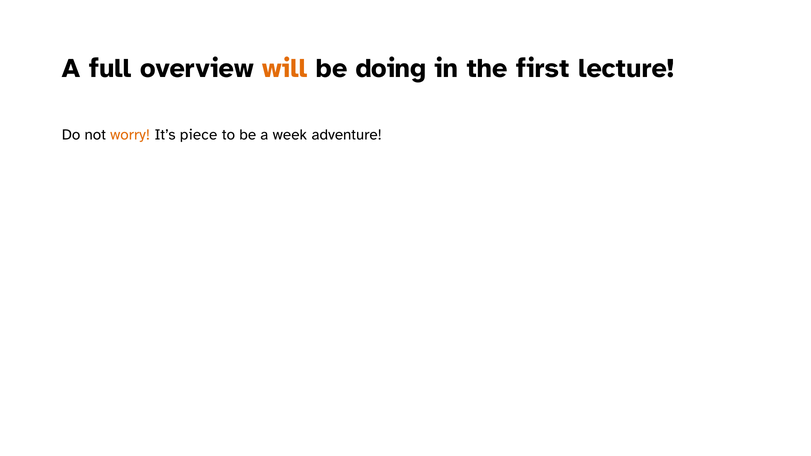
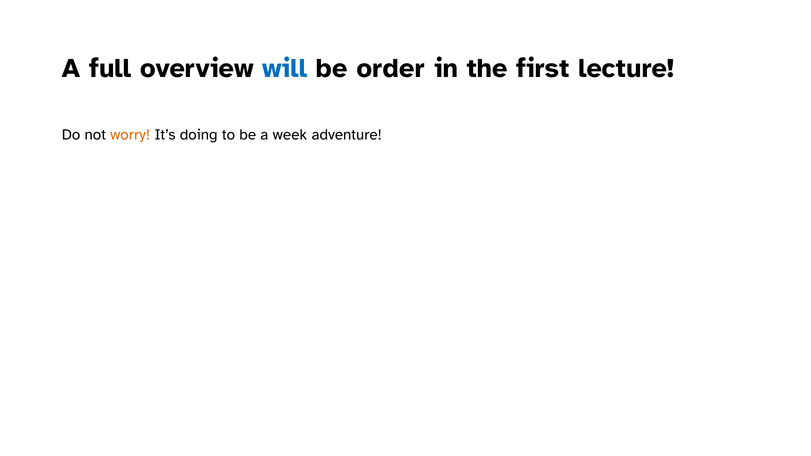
will colour: orange -> blue
doing: doing -> order
piece: piece -> doing
